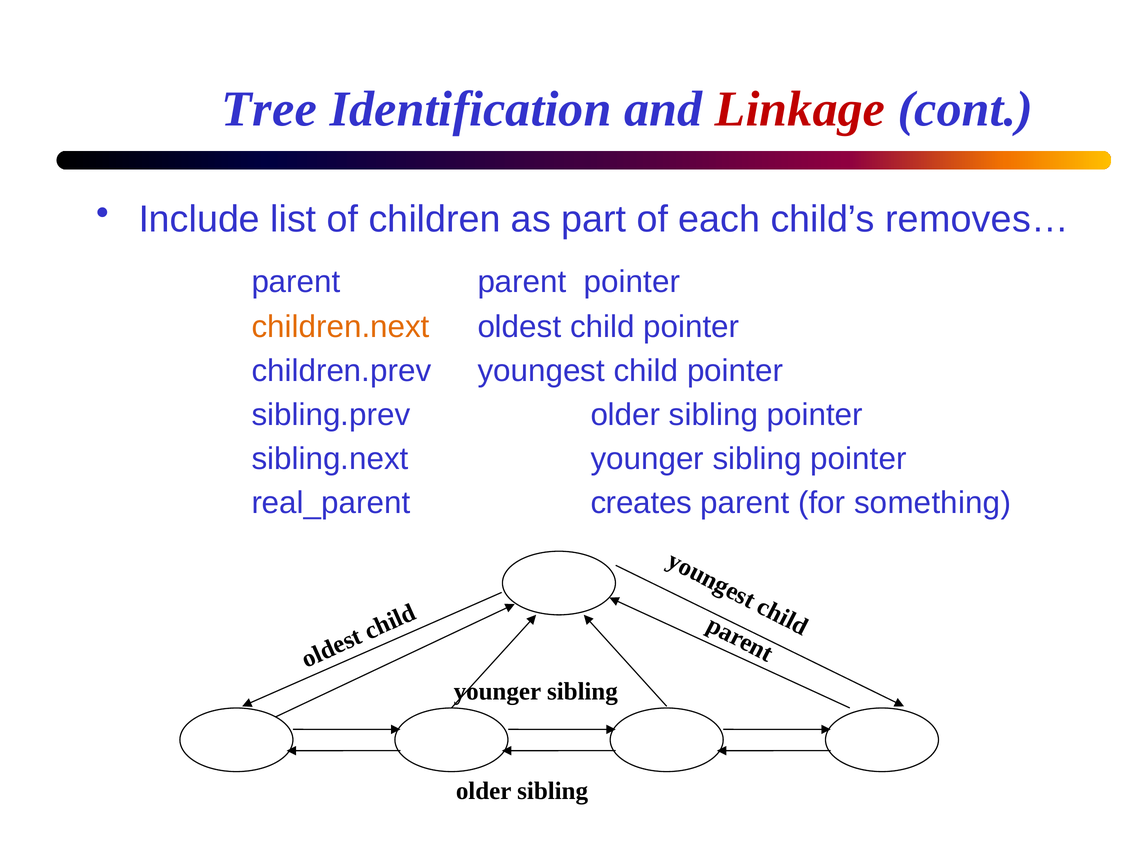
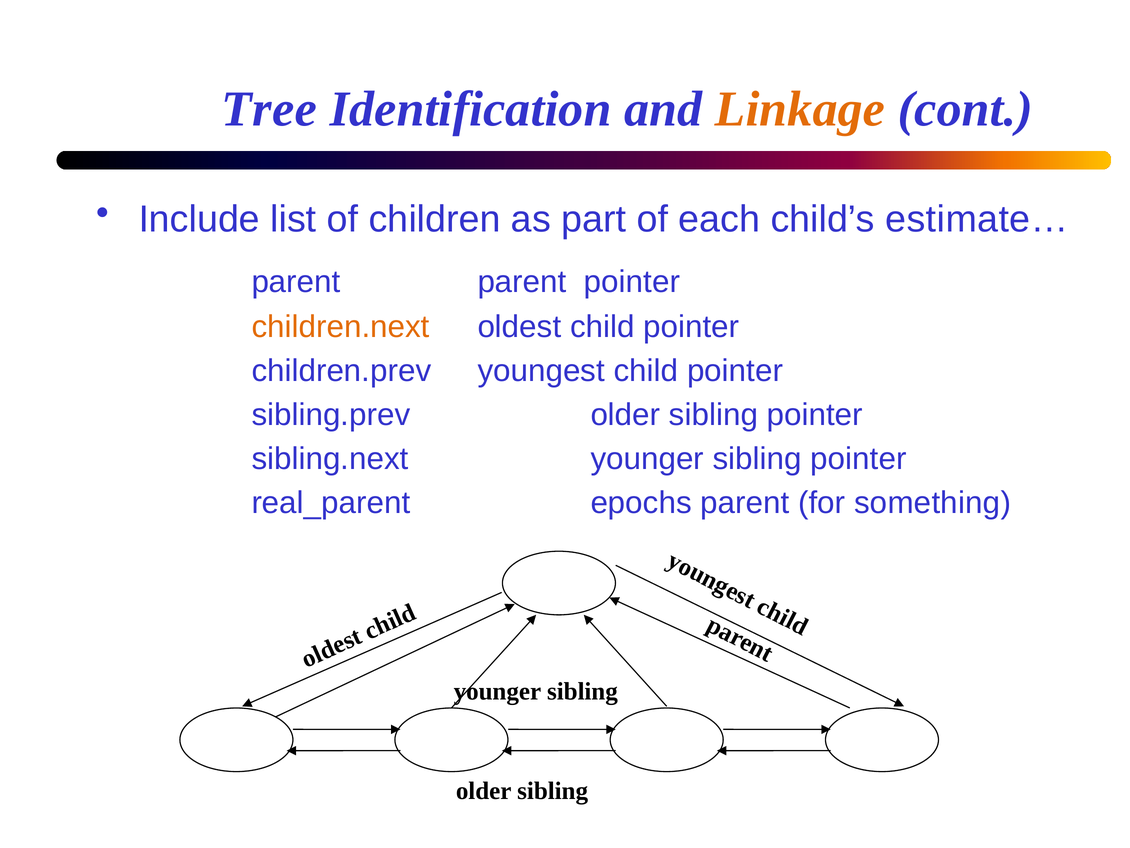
Linkage colour: red -> orange
removes…: removes… -> estimate…
creates: creates -> epochs
